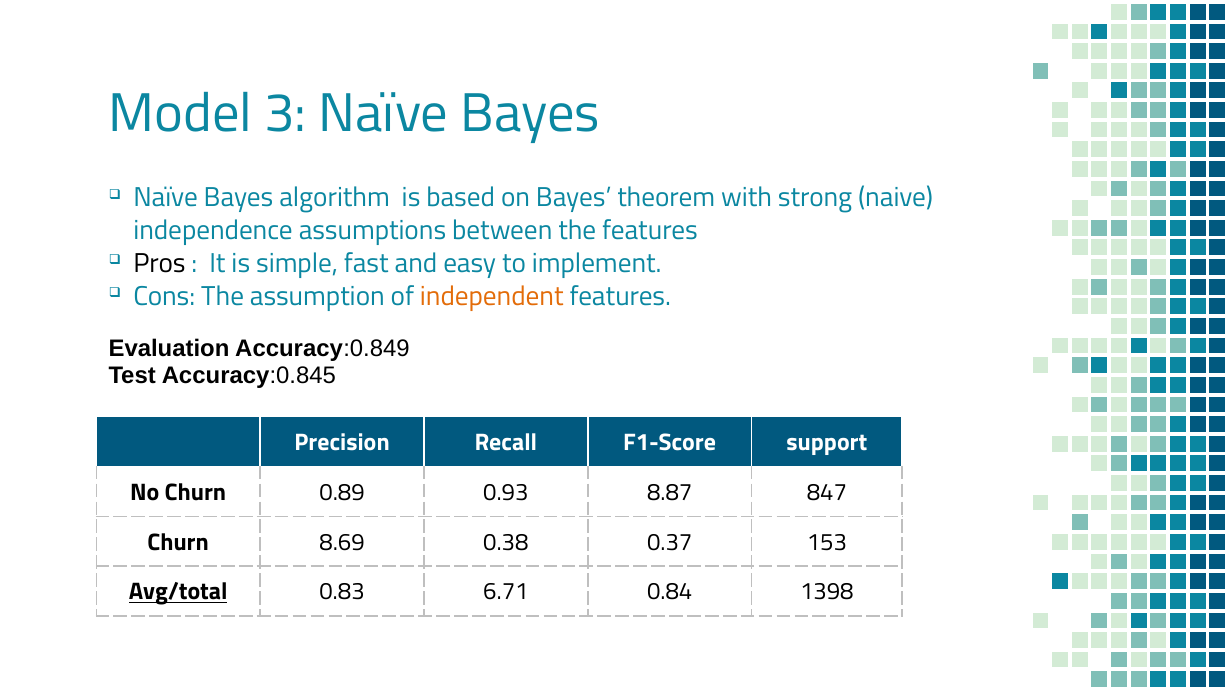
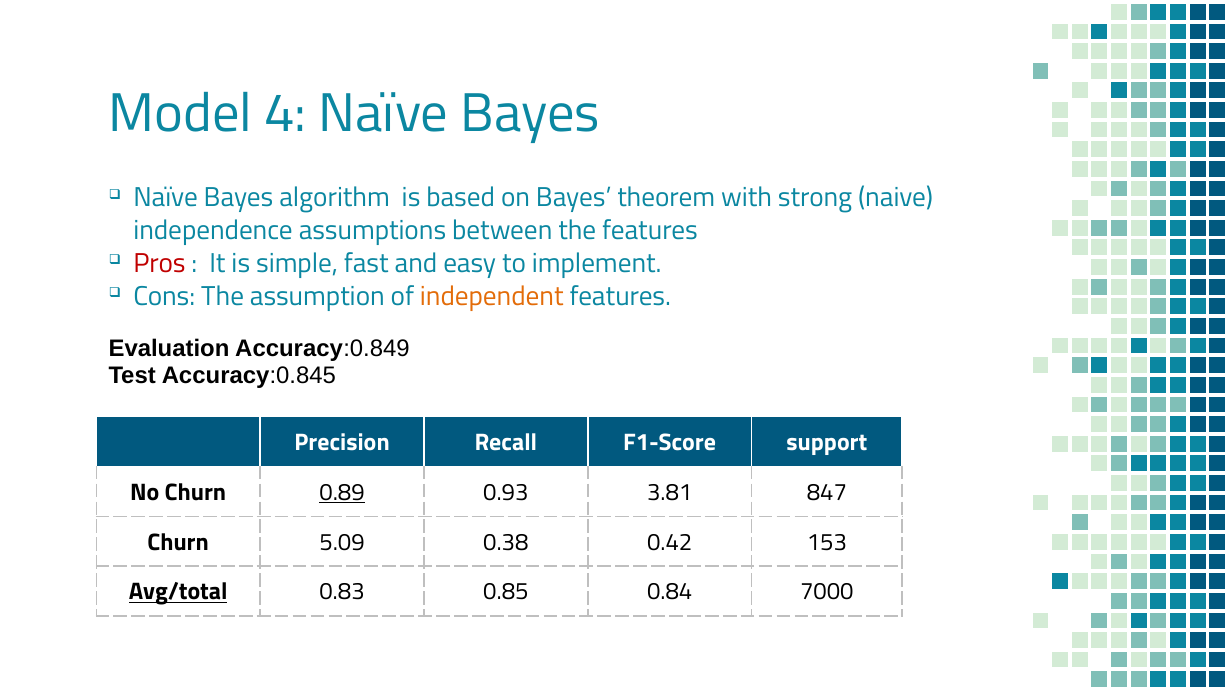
3: 3 -> 4
Pros colour: black -> red
0.89 underline: none -> present
8.87: 8.87 -> 3.81
8.69: 8.69 -> 5.09
0.37: 0.37 -> 0.42
6.71: 6.71 -> 0.85
1398: 1398 -> 7000
